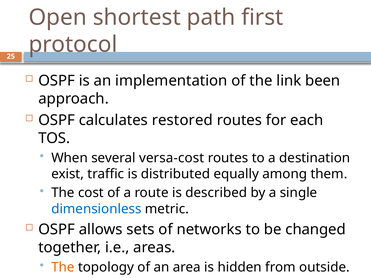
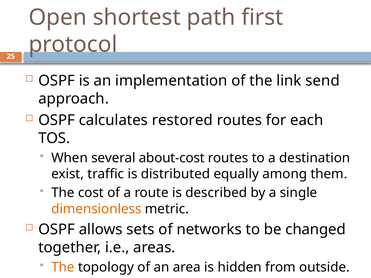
been: been -> send
versa-cost: versa-cost -> about-cost
dimensionless colour: blue -> orange
